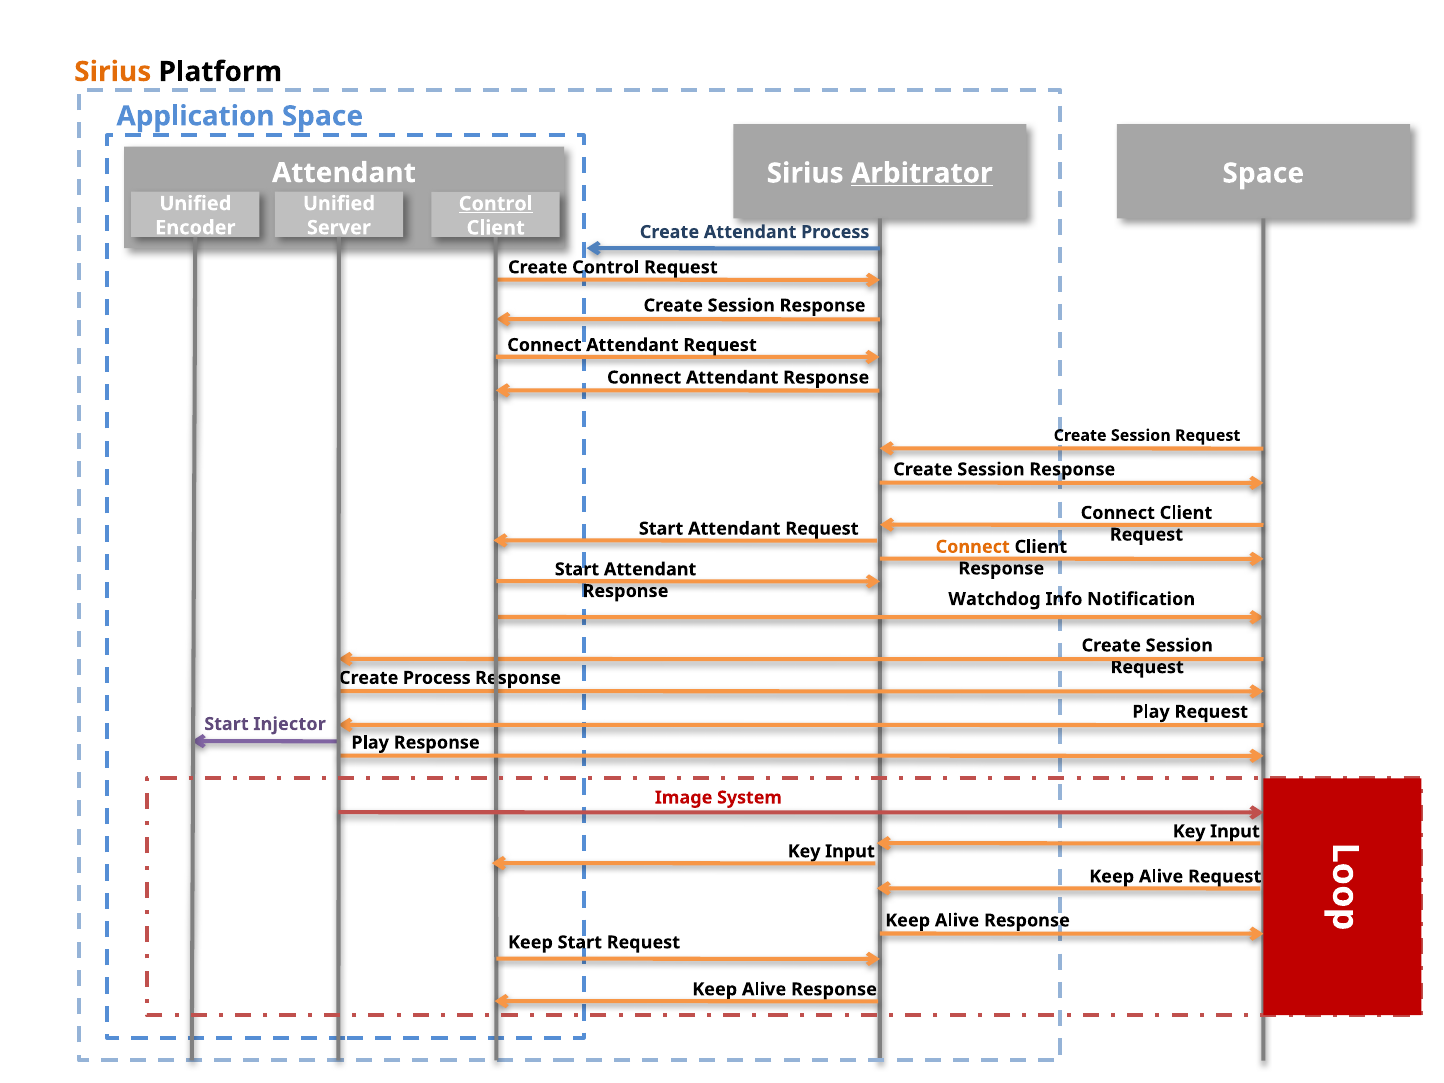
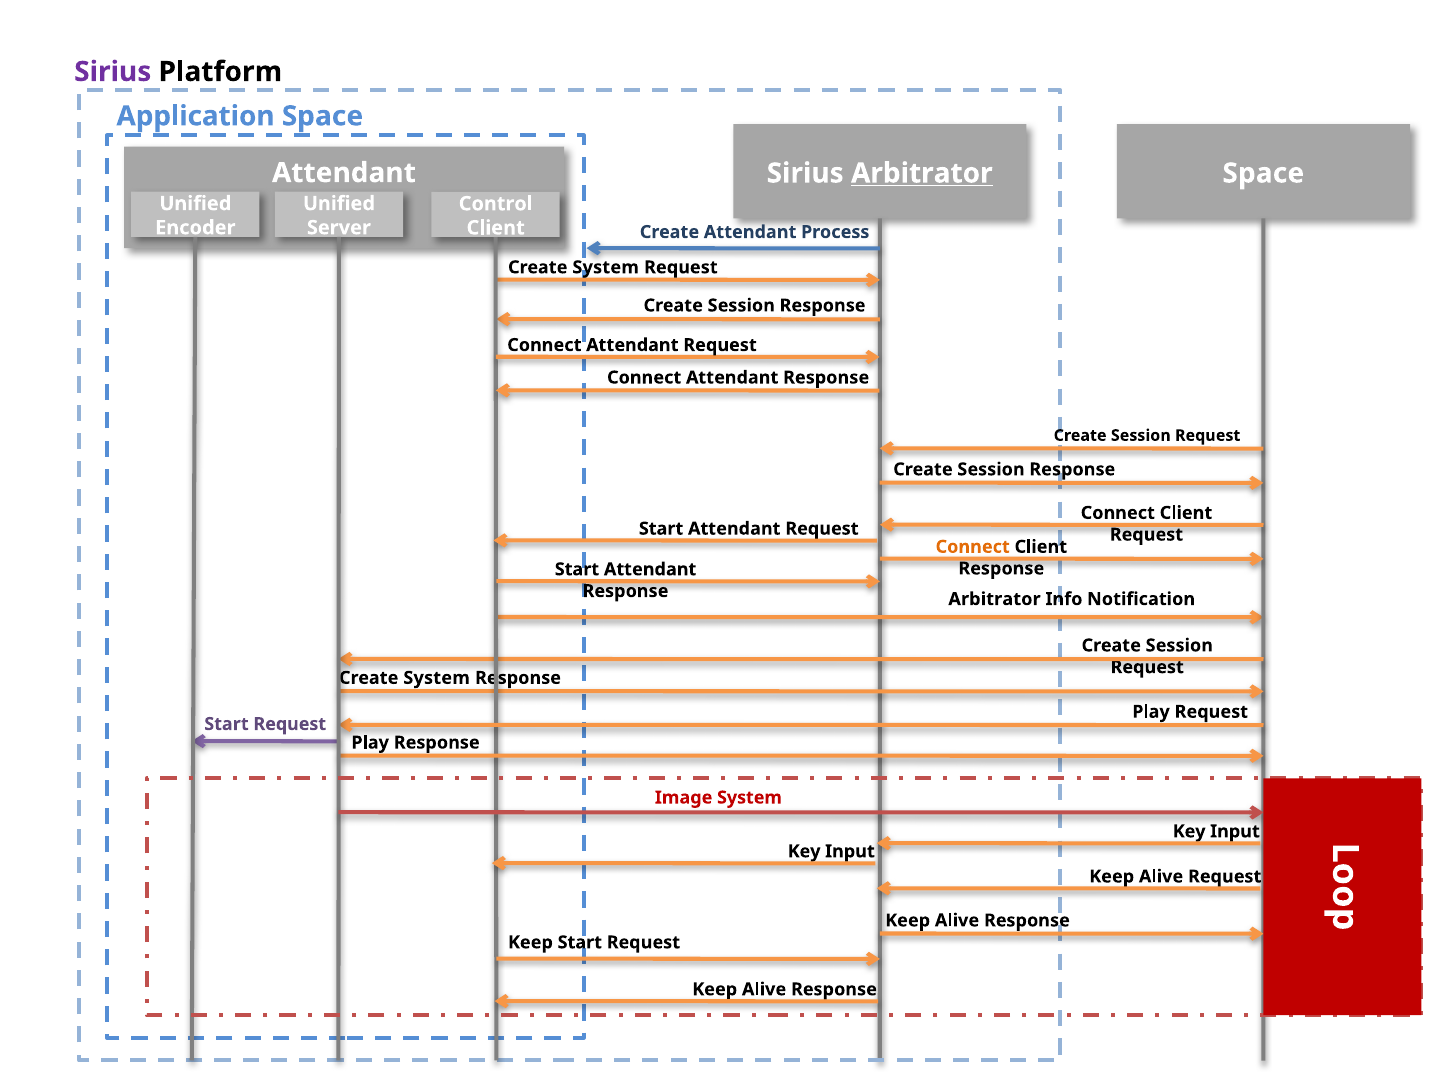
Sirius at (113, 72) colour: orange -> purple
Control at (496, 204) underline: present -> none
Control at (606, 267): Control -> System
Watchdog at (995, 599): Watchdog -> Arbitrator
Process at (437, 678): Process -> System
Injector at (290, 724): Injector -> Request
